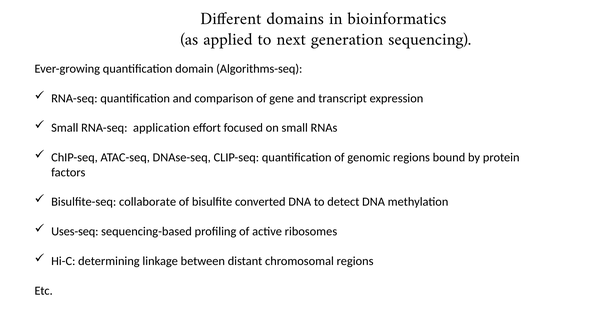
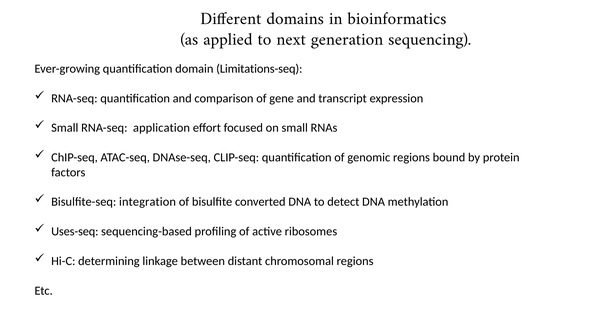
Algorithms-seq: Algorithms-seq -> Limitations-seq
collaborate: collaborate -> integration
